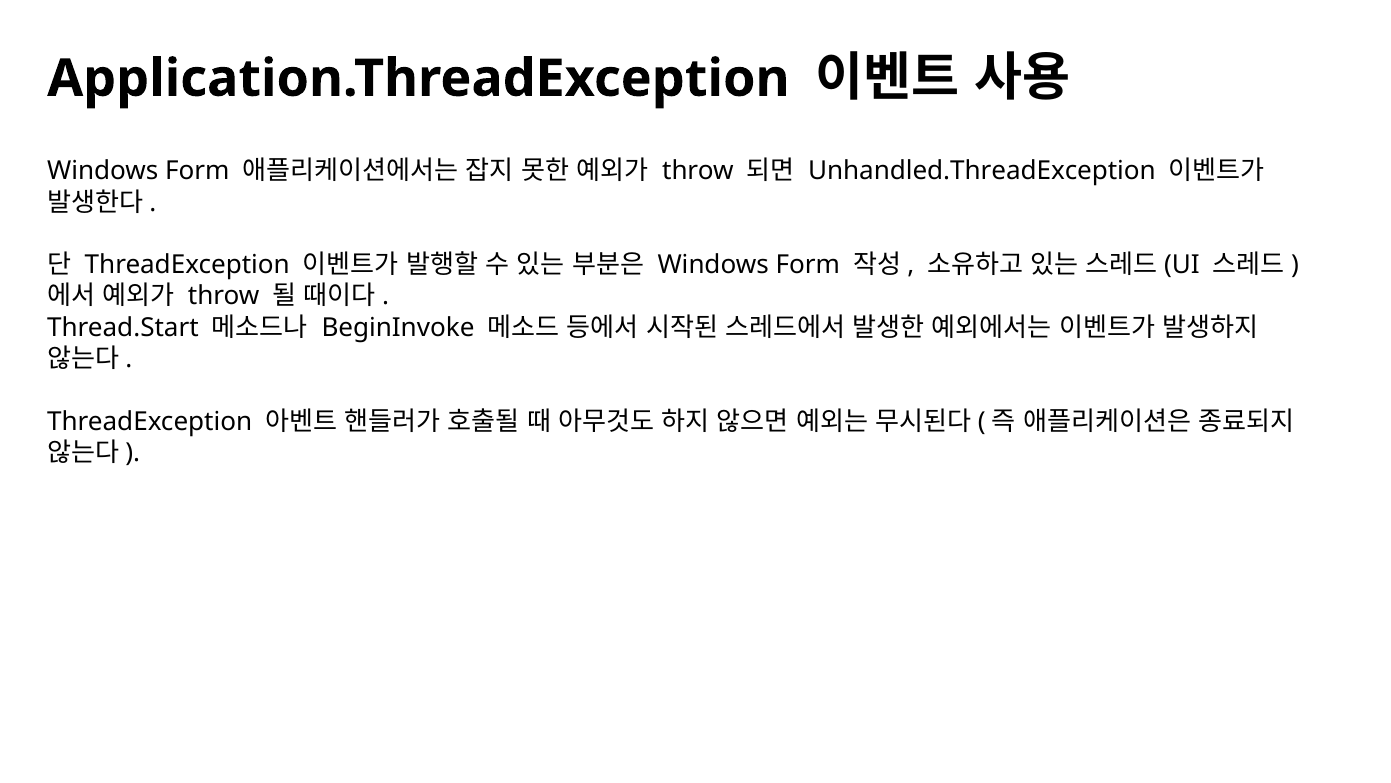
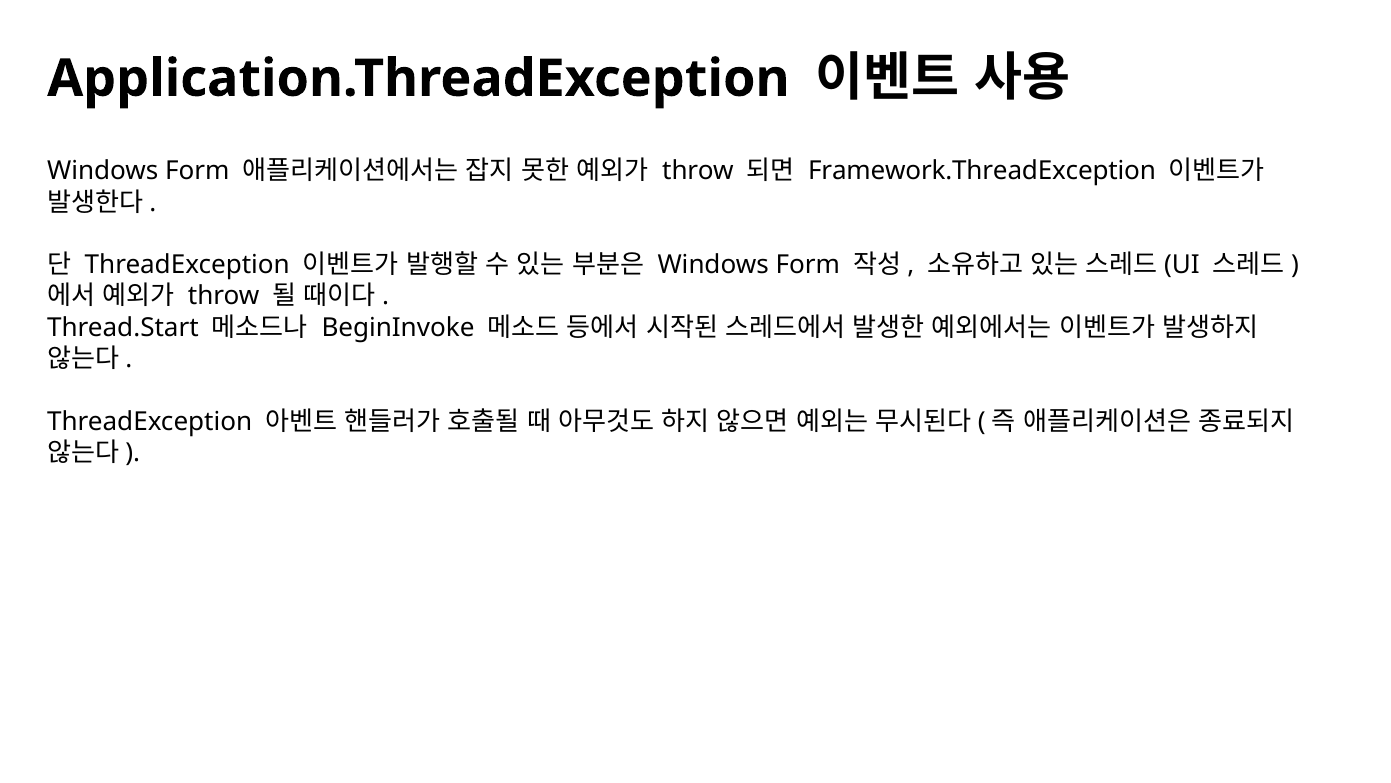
Unhandled.ThreadException: Unhandled.ThreadException -> Framework.ThreadException
